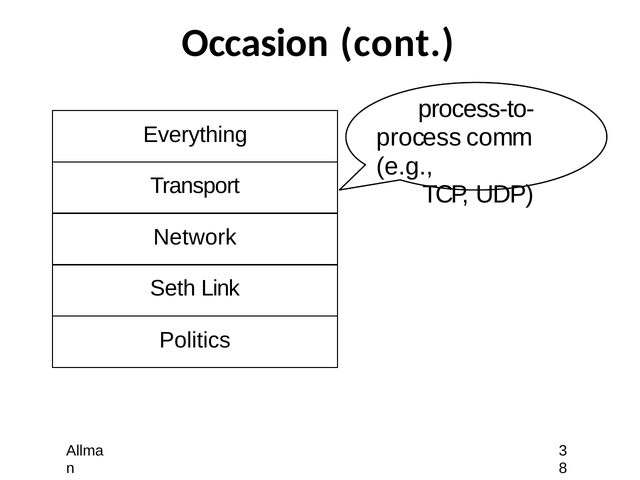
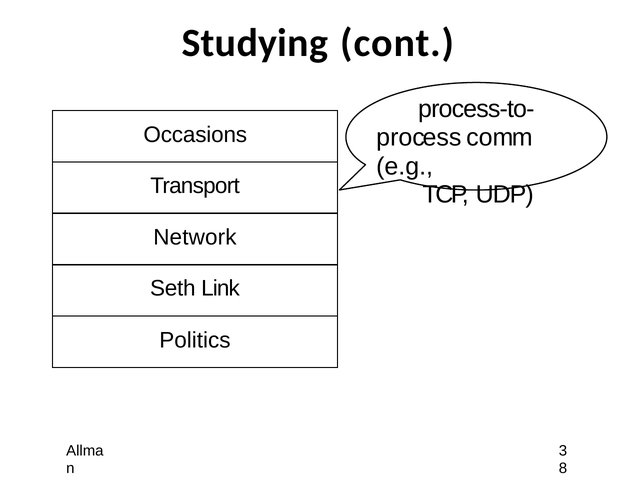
Occasion: Occasion -> Studying
Everything: Everything -> Occasions
